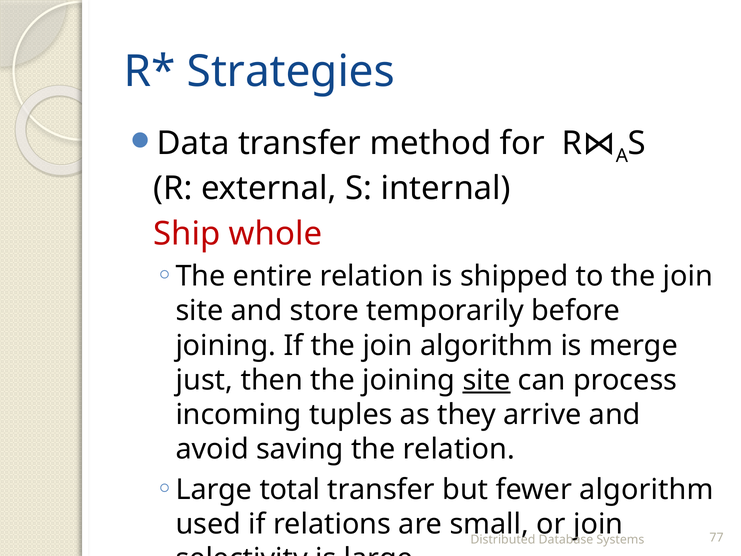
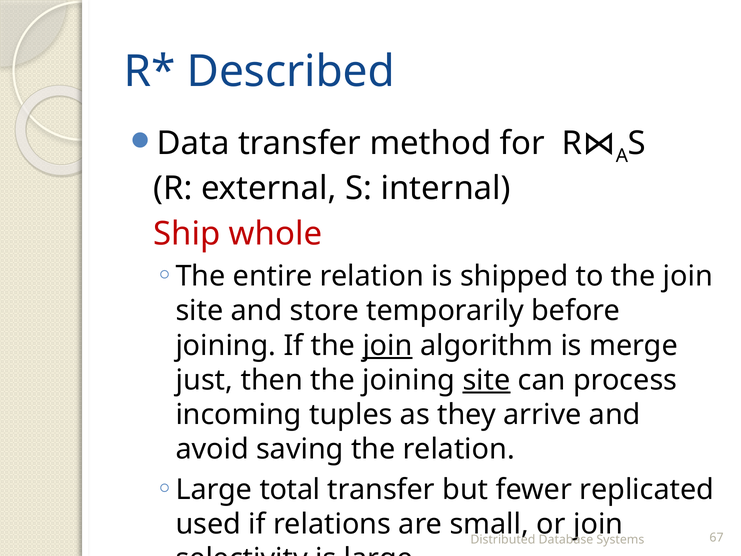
Strategies: Strategies -> Described
join at (388, 345) underline: none -> present
fewer algorithm: algorithm -> replicated
77: 77 -> 67
